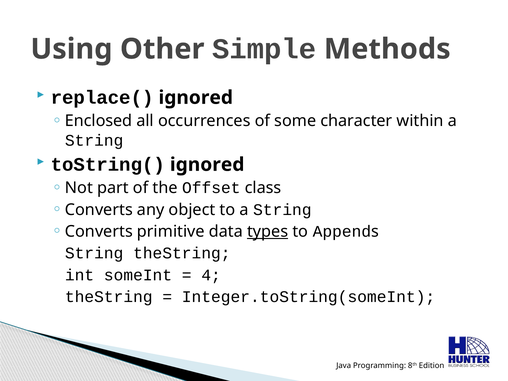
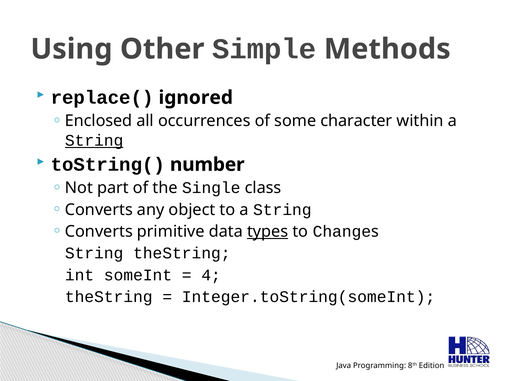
String at (94, 140) underline: none -> present
toString( ignored: ignored -> number
Offset: Offset -> Single
Append: Append -> Change
